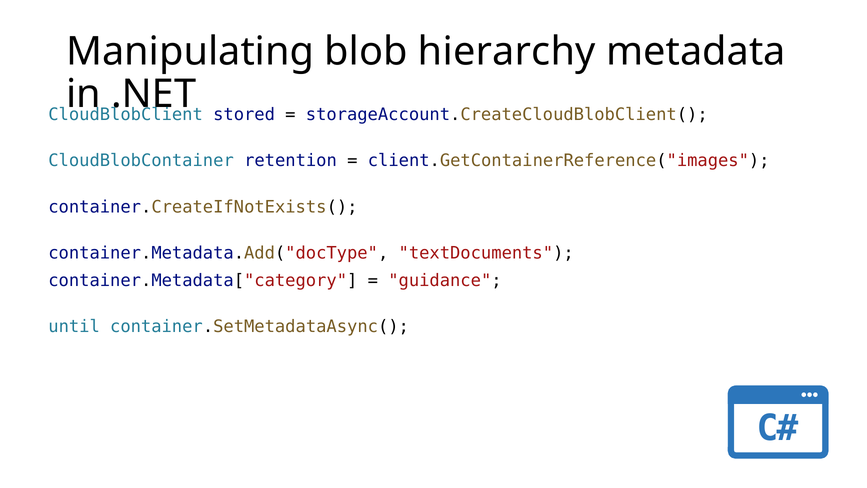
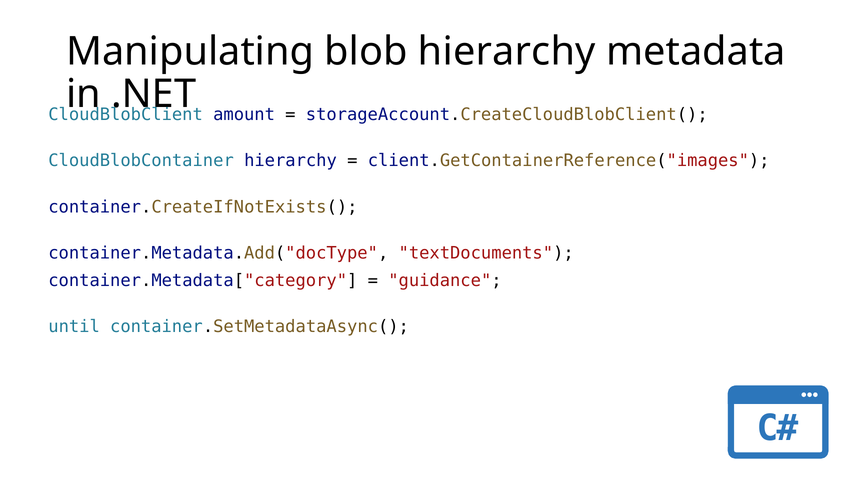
stored: stored -> amount
CloudBlobContainer retention: retention -> hierarchy
